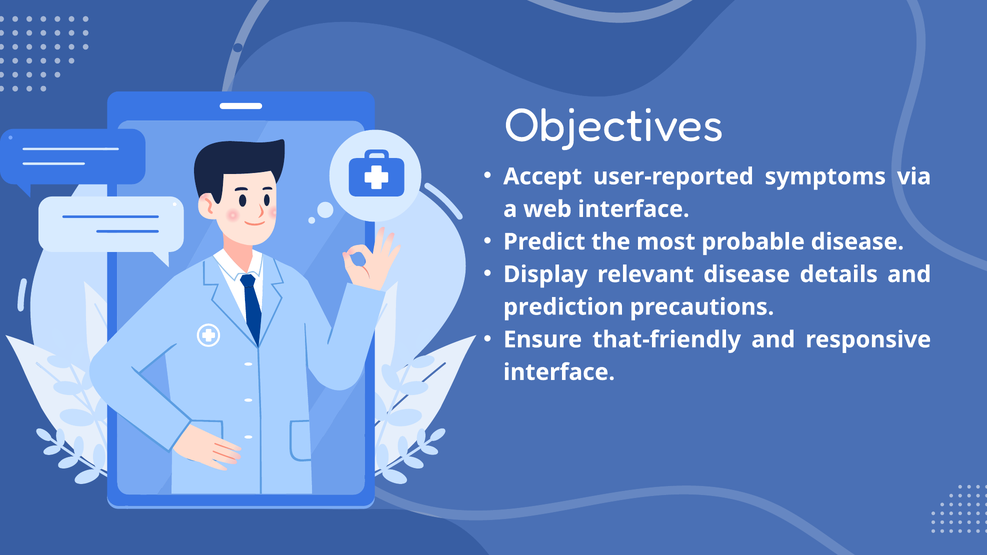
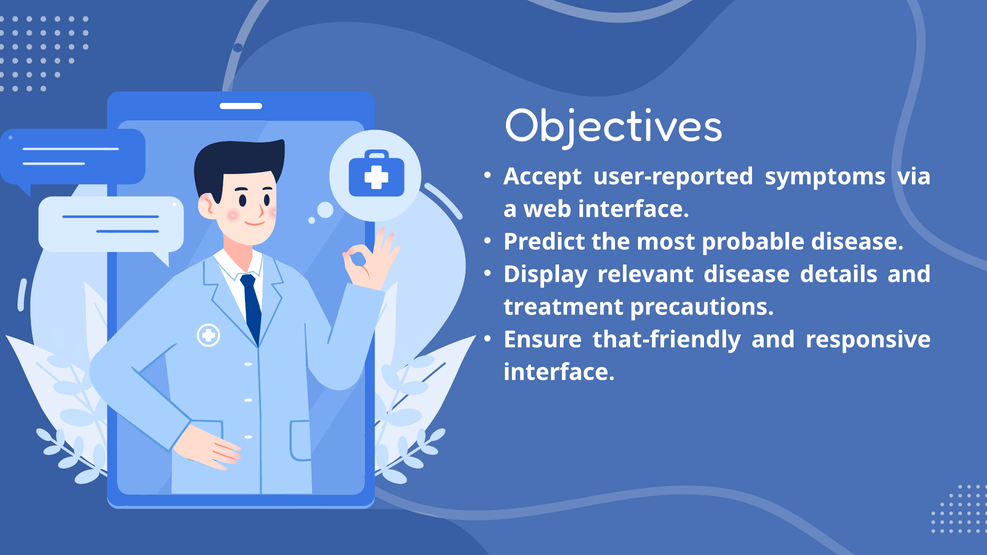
prediction: prediction -> treatment
